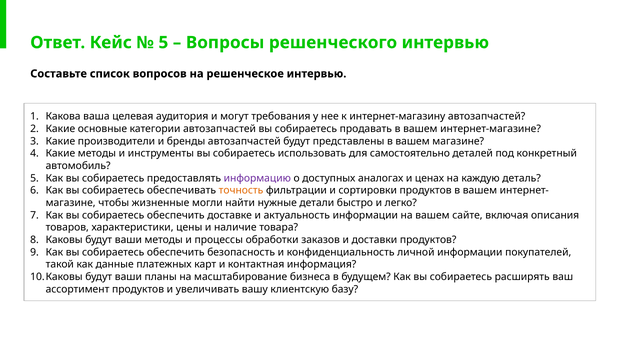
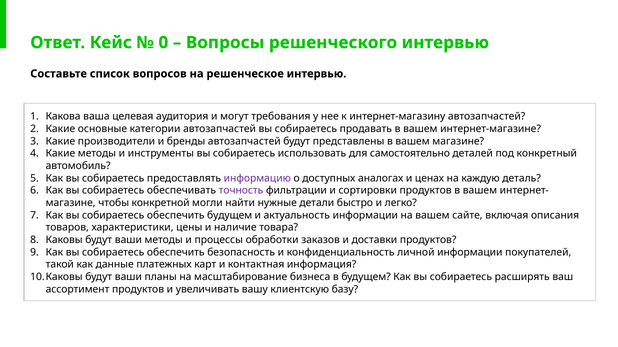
5 at (163, 43): 5 -> 0
точность colour: orange -> purple
жизненные: жизненные -> конкретной
обеспечить доставке: доставке -> будущем
